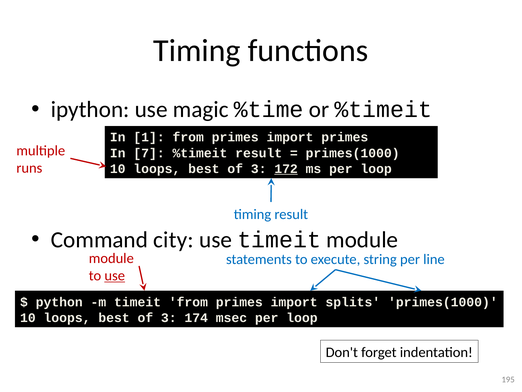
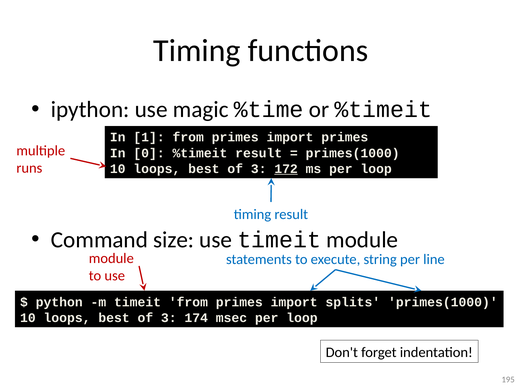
7: 7 -> 0
city: city -> size
use at (115, 275) underline: present -> none
